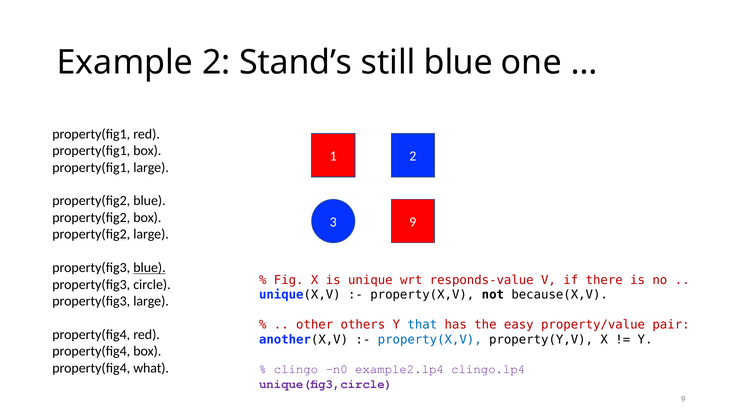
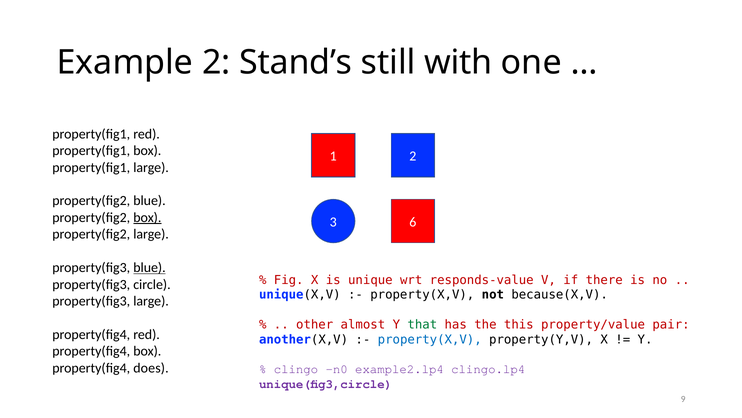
still blue: blue -> with
box at (147, 217) underline: none -> present
3 9: 9 -> 6
others: others -> almost
that colour: blue -> green
easy: easy -> this
what: what -> does
